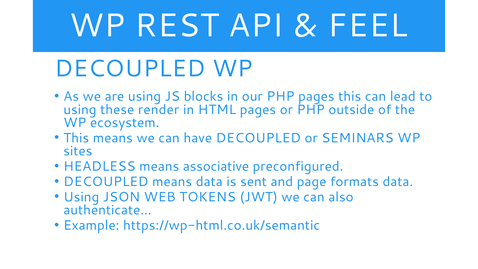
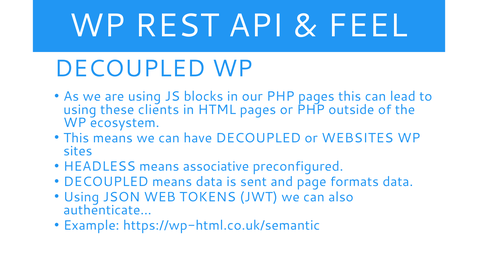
render: render -> clients
SEMINARS: SEMINARS -> WEBSITES
